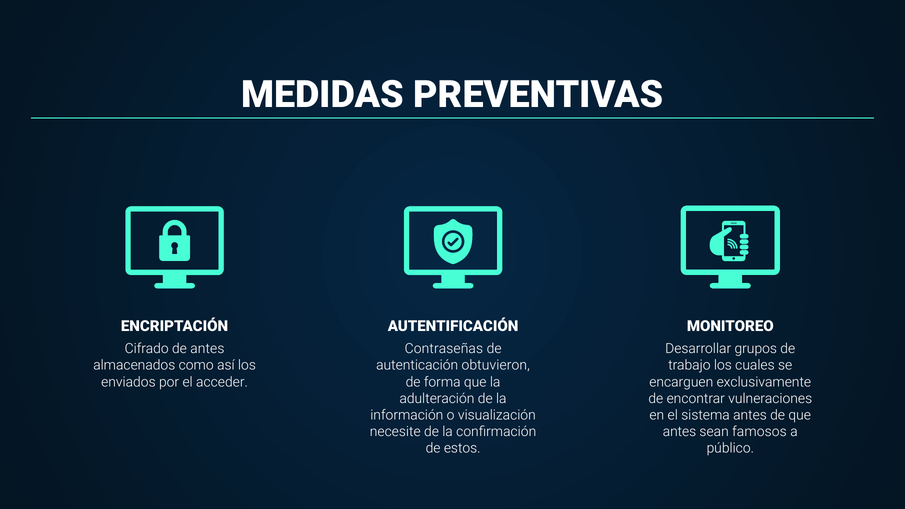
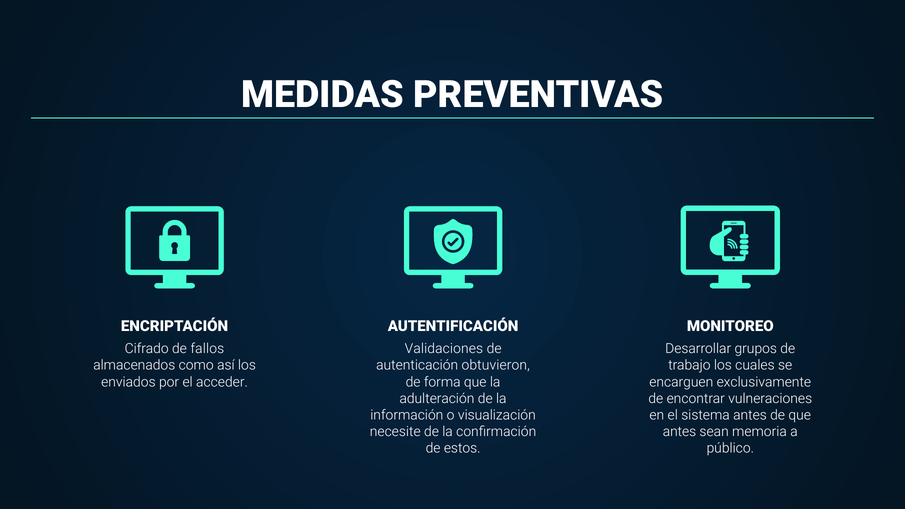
de antes: antes -> fallos
Contraseñas: Contraseñas -> Validaciones
famosos: famosos -> memoria
